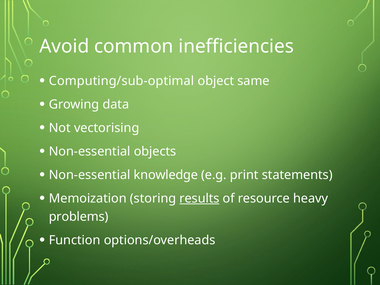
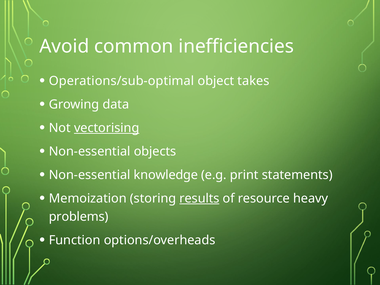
Computing/sub-optimal: Computing/sub-optimal -> Operations/sub-optimal
same: same -> takes
vectorising underline: none -> present
